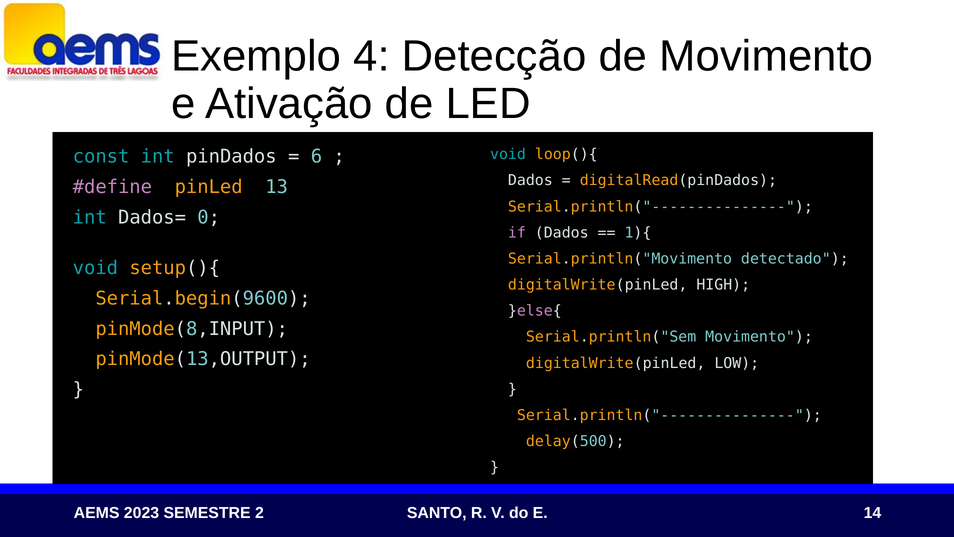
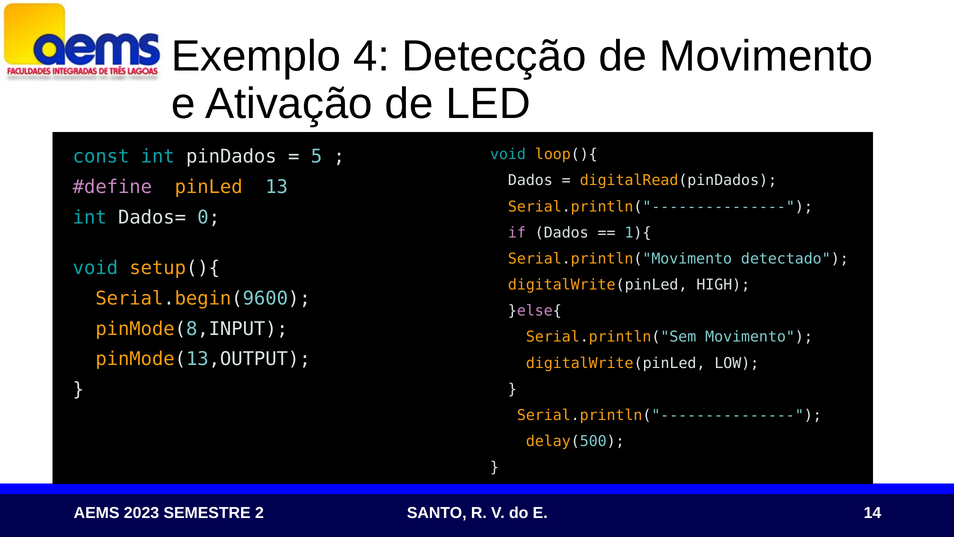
6: 6 -> 5
